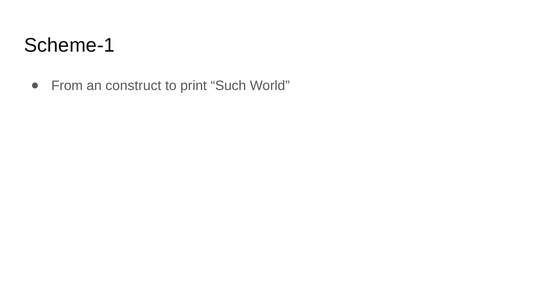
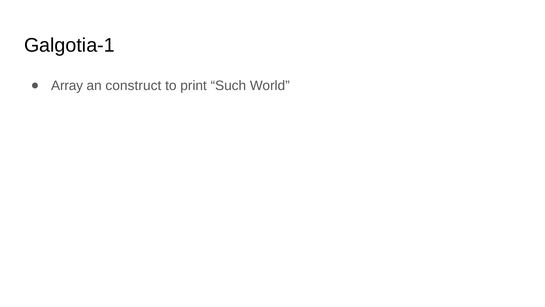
Scheme-1: Scheme-1 -> Galgotia-1
From: From -> Array
